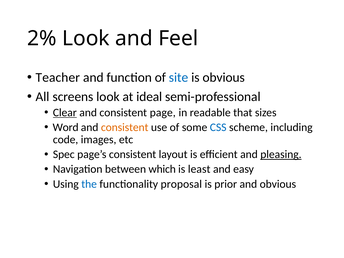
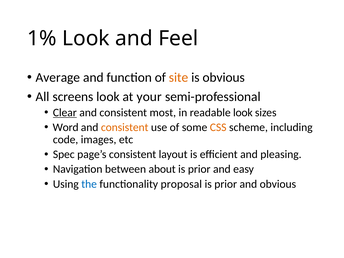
2%: 2% -> 1%
Teacher: Teacher -> Average
site colour: blue -> orange
ideal: ideal -> your
page: page -> most
readable that: that -> look
CSS colour: blue -> orange
pleasing underline: present -> none
which: which -> about
least at (199, 169): least -> prior
